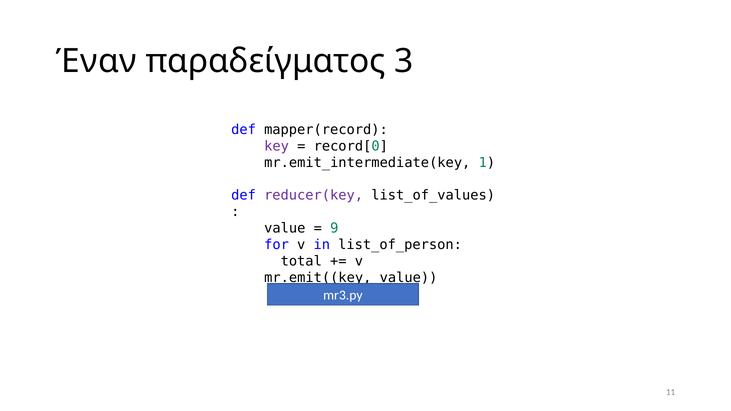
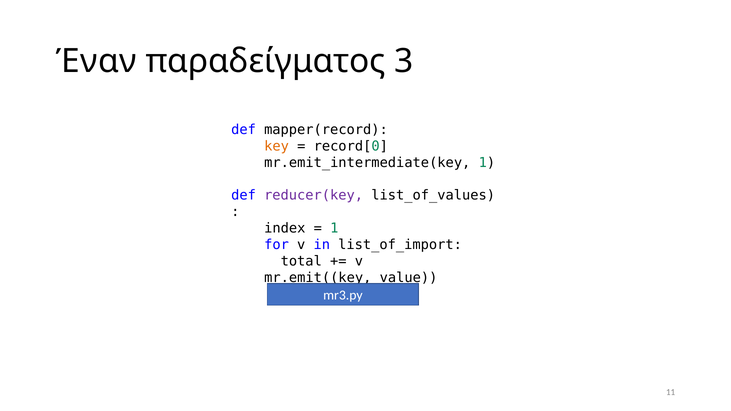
key colour: purple -> orange
value at (285, 228): value -> index
9 at (334, 228): 9 -> 1
list_of_person: list_of_person -> list_of_import
